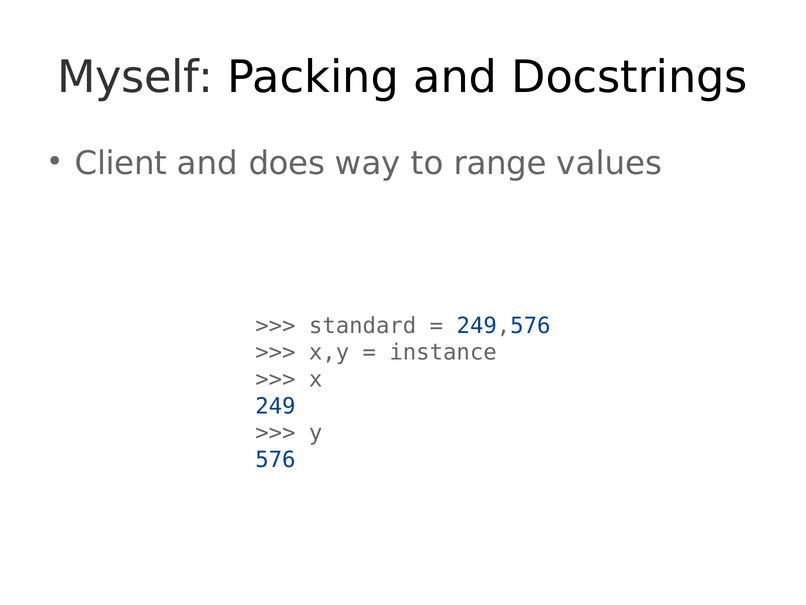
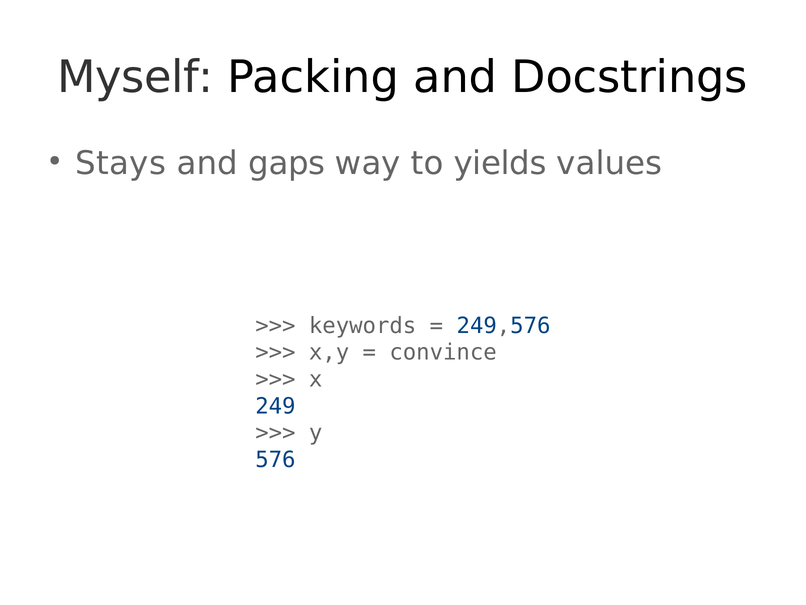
Client: Client -> Stays
does: does -> gaps
range: range -> yields
standard: standard -> keywords
instance: instance -> convince
